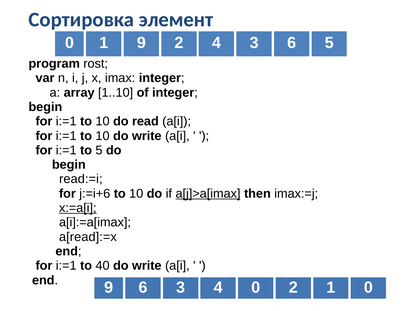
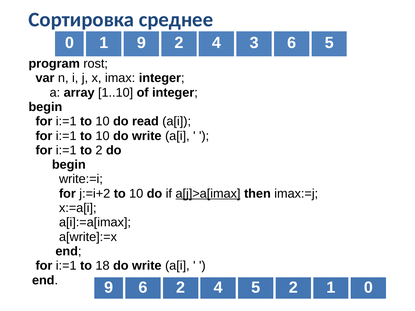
элемент: элемент -> среднее
to 5: 5 -> 2
read:=i: read:=i -> write:=i
j:=i+6: j:=i+6 -> j:=i+2
x:=a[i underline: present -> none
a[read]:=x: a[read]:=x -> a[write]:=x
40: 40 -> 18
6 3: 3 -> 2
4 0: 0 -> 5
